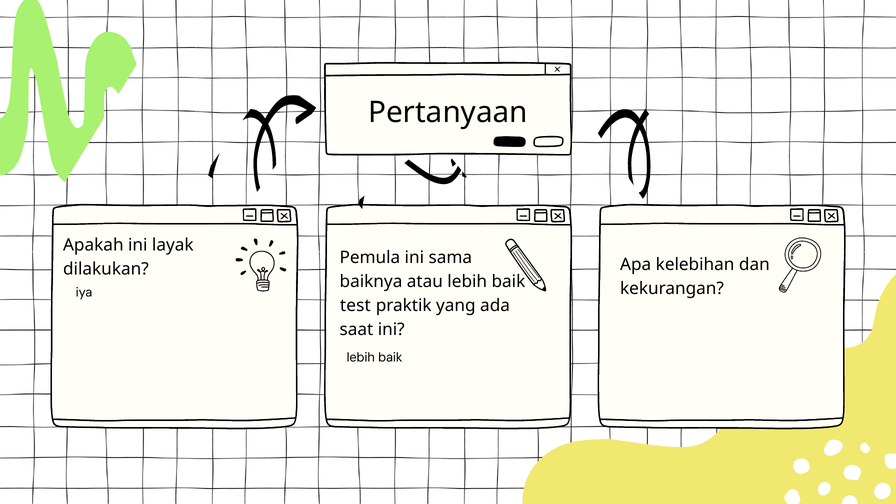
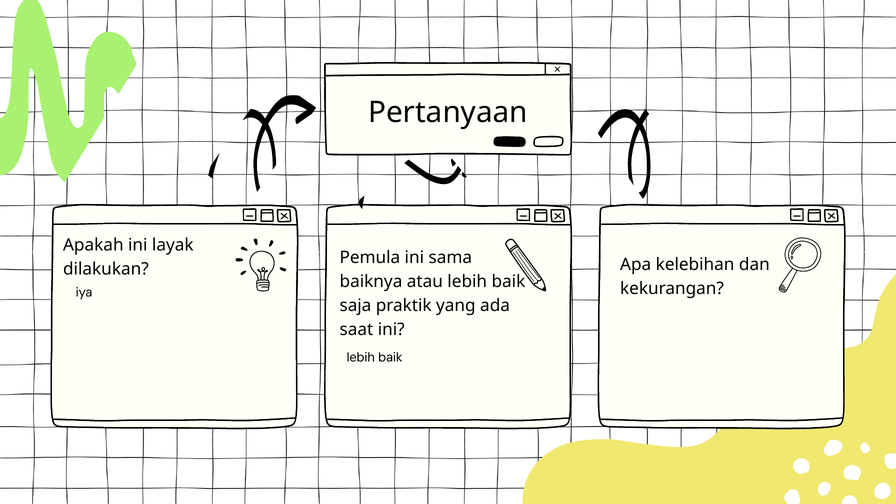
test: test -> saja
